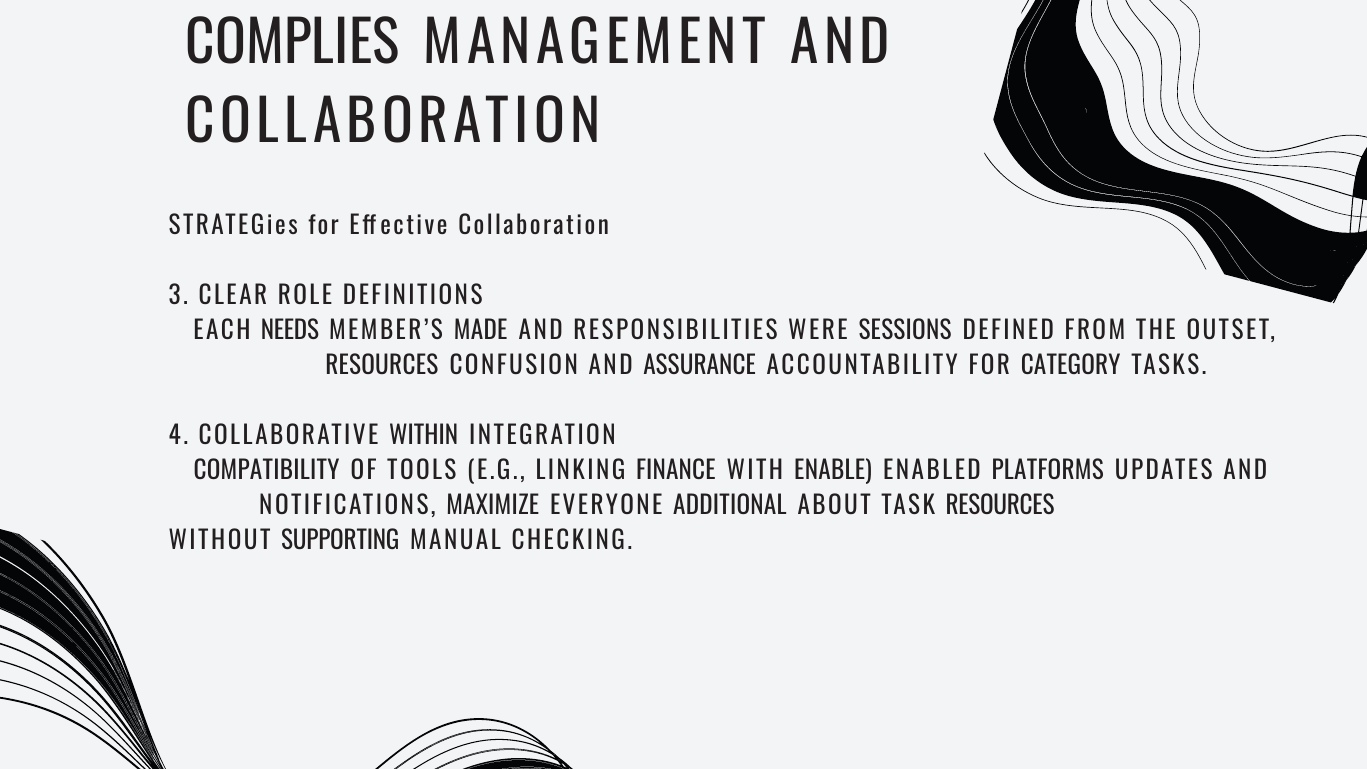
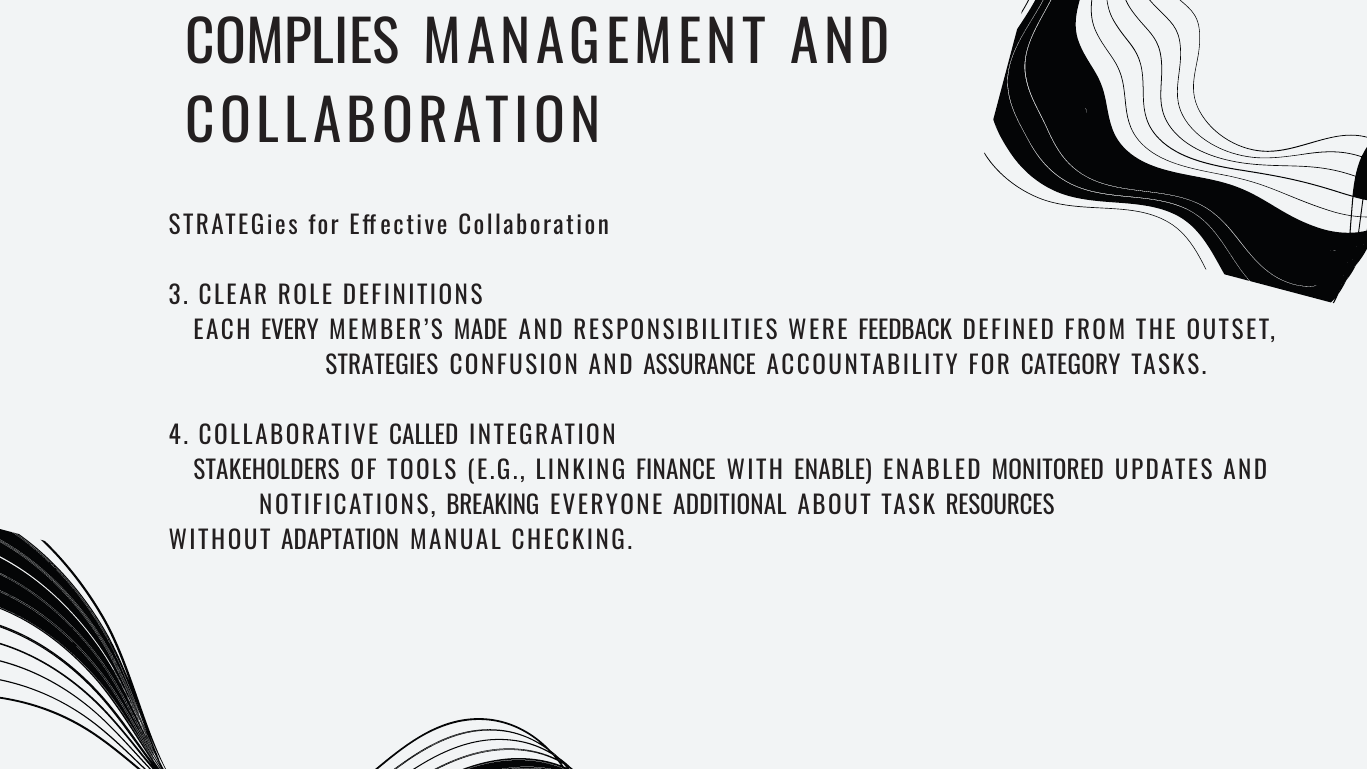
NEEDS: NEEDS -> EVERY
SESSIONS: SESSIONS -> FEEDBACK
RESOURCES at (382, 366): RESOURCES -> STRATEGIES
WITHIN: WITHIN -> CALLED
COMPATIBILITY: COMPATIBILITY -> STAKEHOLDERS
PLATFORMS: PLATFORMS -> MONITORED
MAXIMIZE: MAXIMIZE -> BREAKING
SUPPORTING: SUPPORTING -> ADAPTATION
